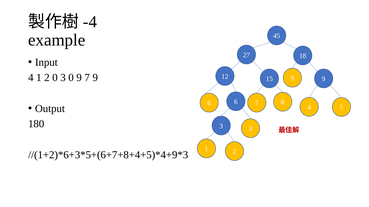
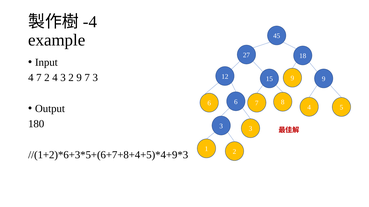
4 1: 1 -> 7
2 0: 0 -> 4
3 0: 0 -> 2
7 9: 9 -> 3
